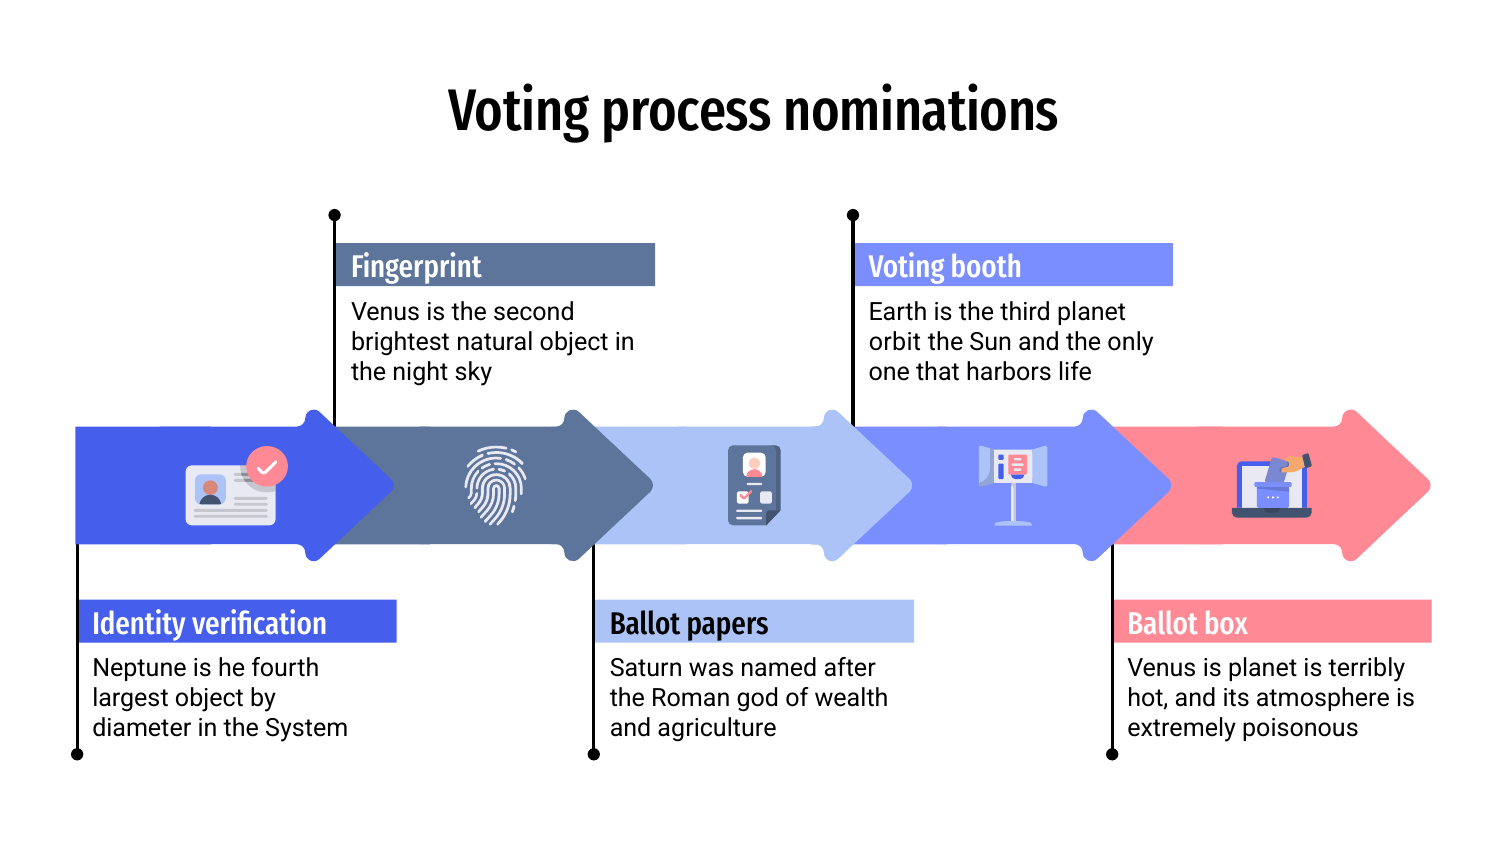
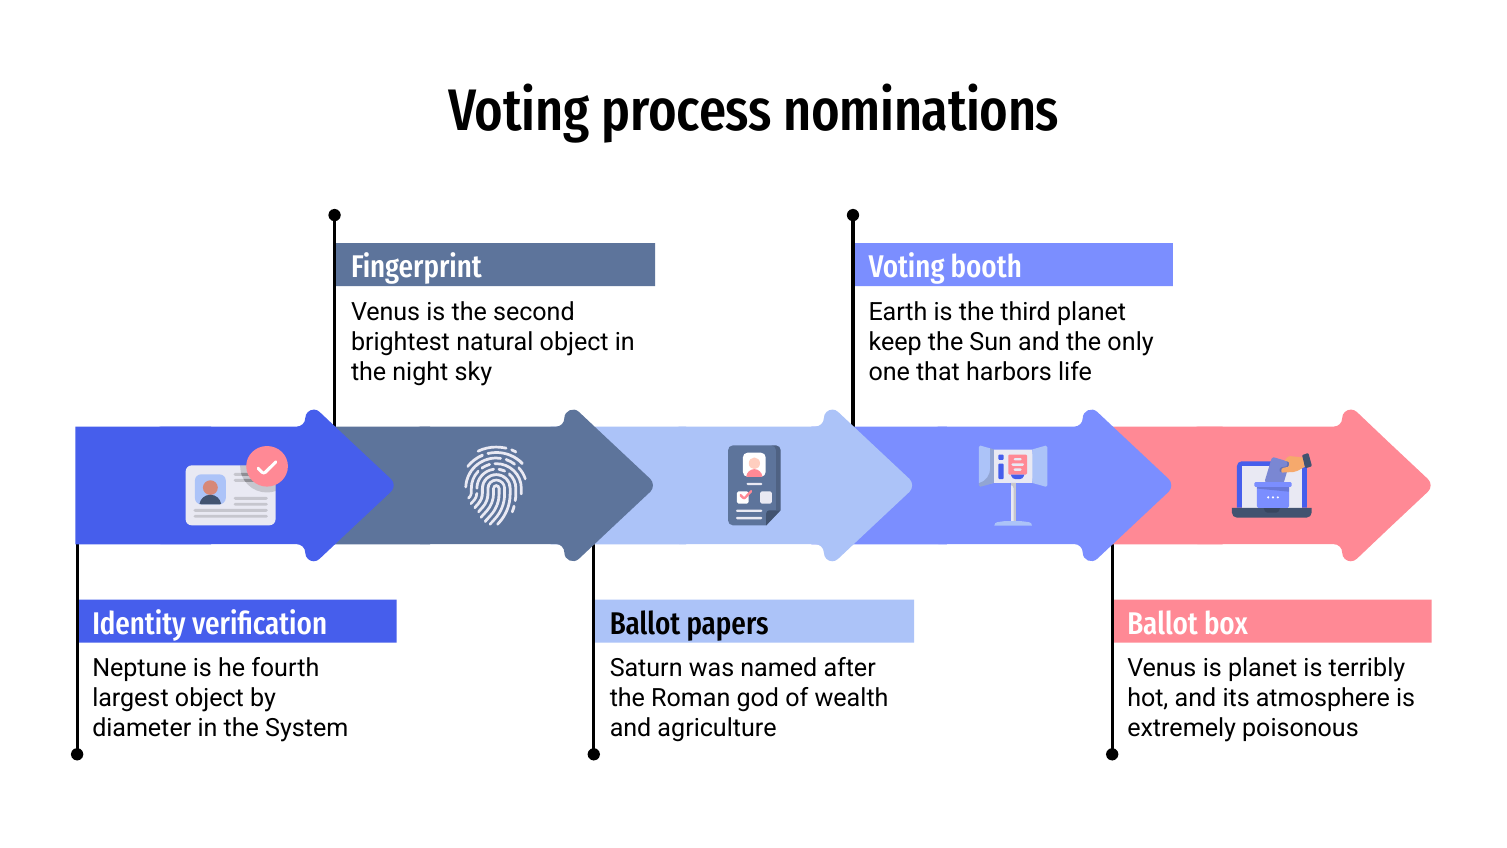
orbit: orbit -> keep
